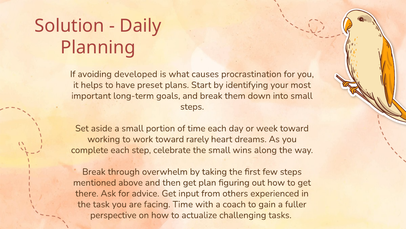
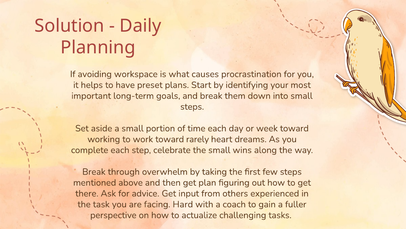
developed: developed -> workspace
facing Time: Time -> Hard
